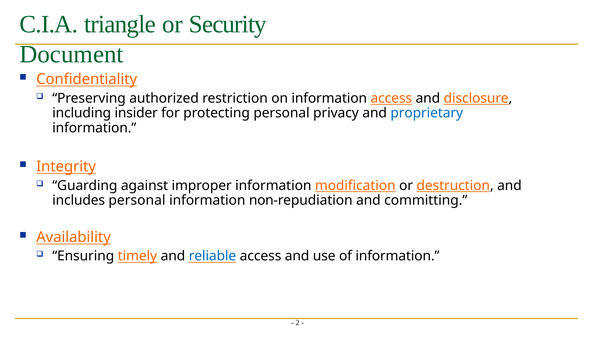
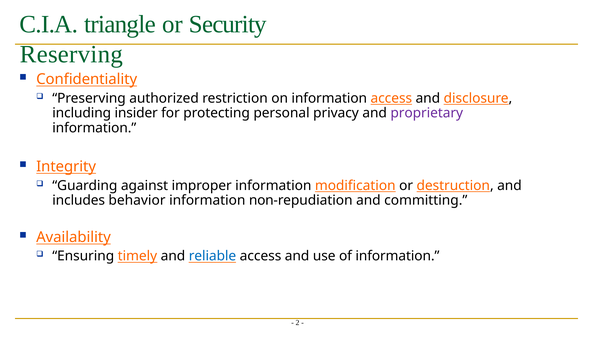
Document: Document -> Reserving
proprietary colour: blue -> purple
includes personal: personal -> behavior
